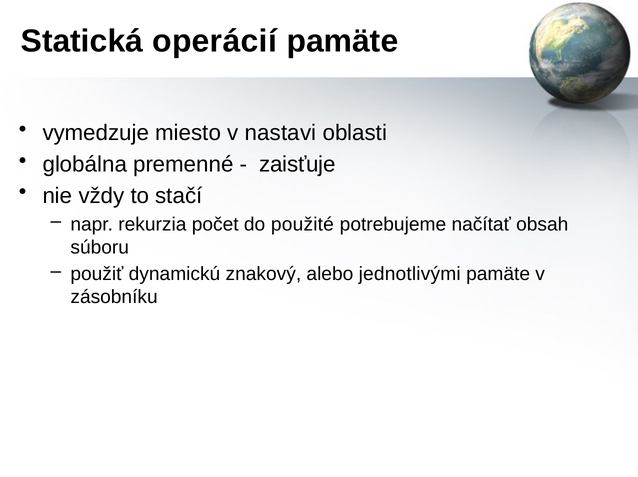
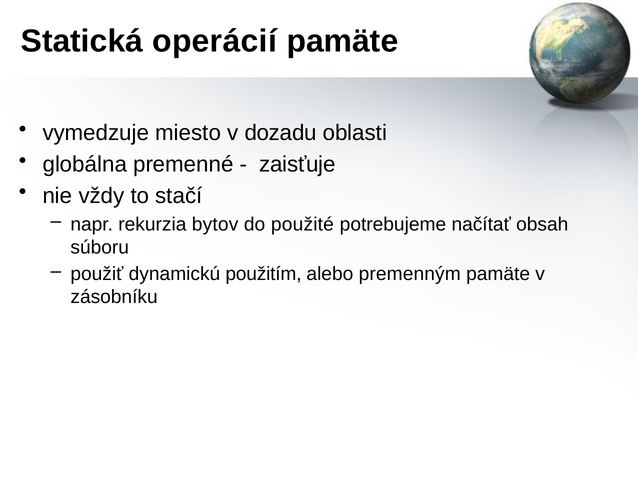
nastavi: nastavi -> dozadu
počet: počet -> bytov
znakový: znakový -> použitím
jednotlivými: jednotlivými -> premenným
